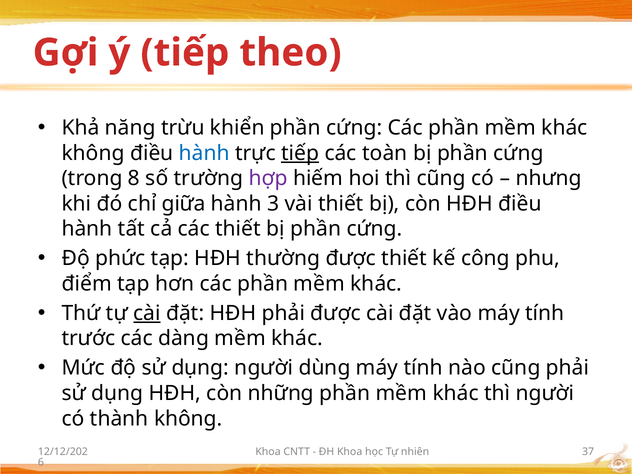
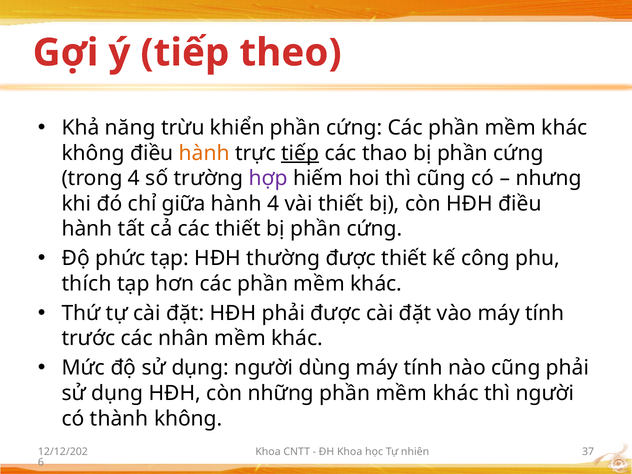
hành at (204, 153) colour: blue -> orange
toàn: toàn -> thao
trong 8: 8 -> 4
hành 3: 3 -> 4
điểm: điểm -> thích
cài at (147, 313) underline: present -> none
dàng: dàng -> nhân
